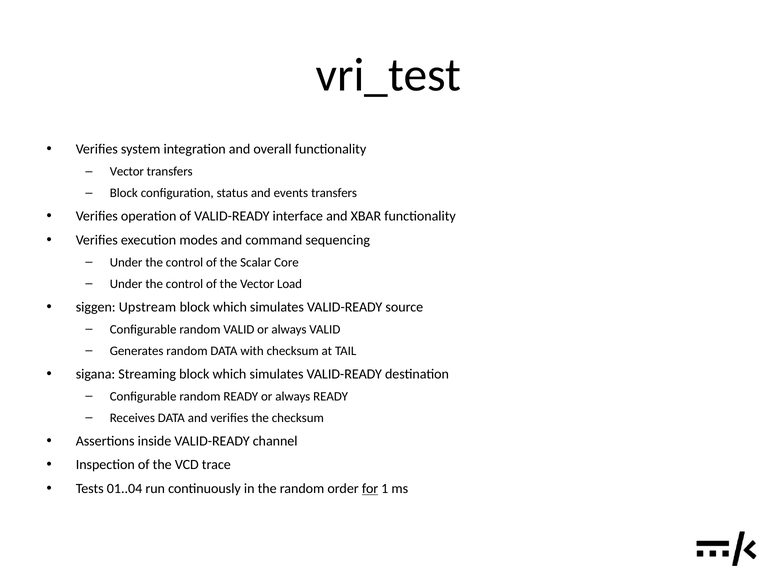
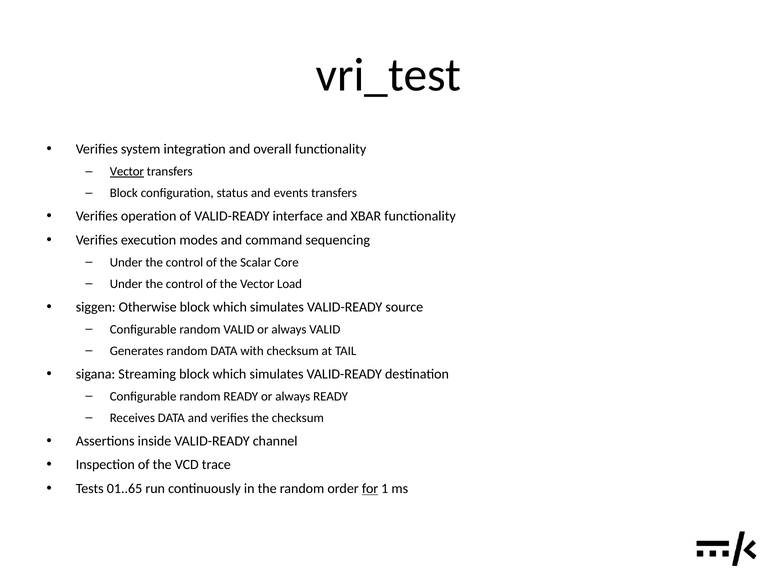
Vector at (127, 171) underline: none -> present
Upstream: Upstream -> Otherwise
01..04: 01..04 -> 01..65
